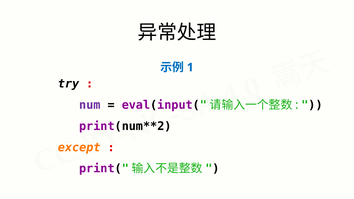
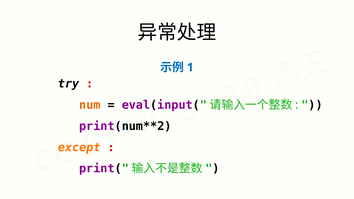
num colour: purple -> orange
